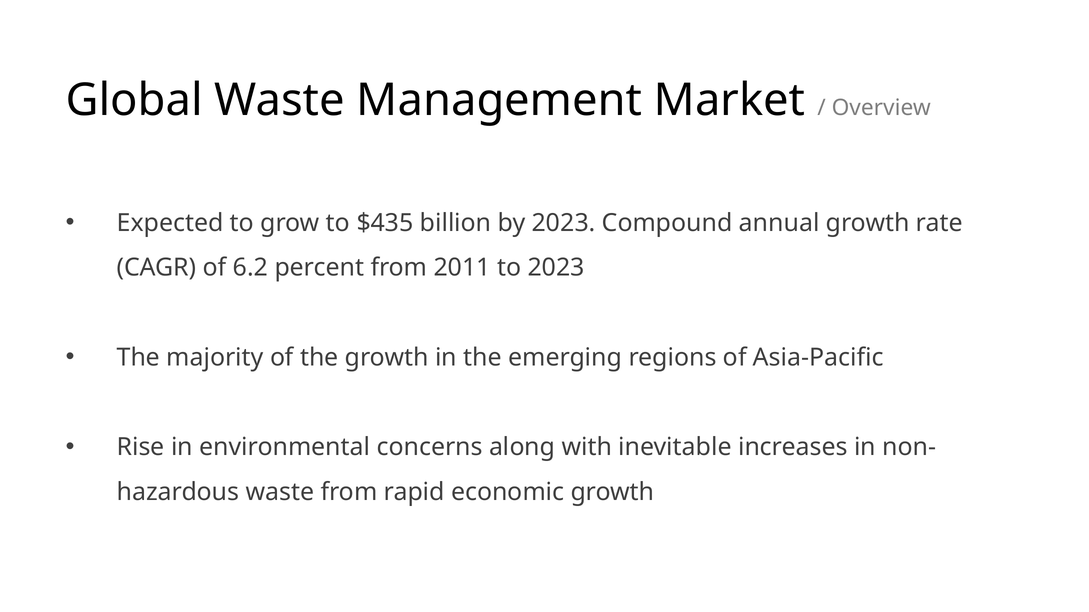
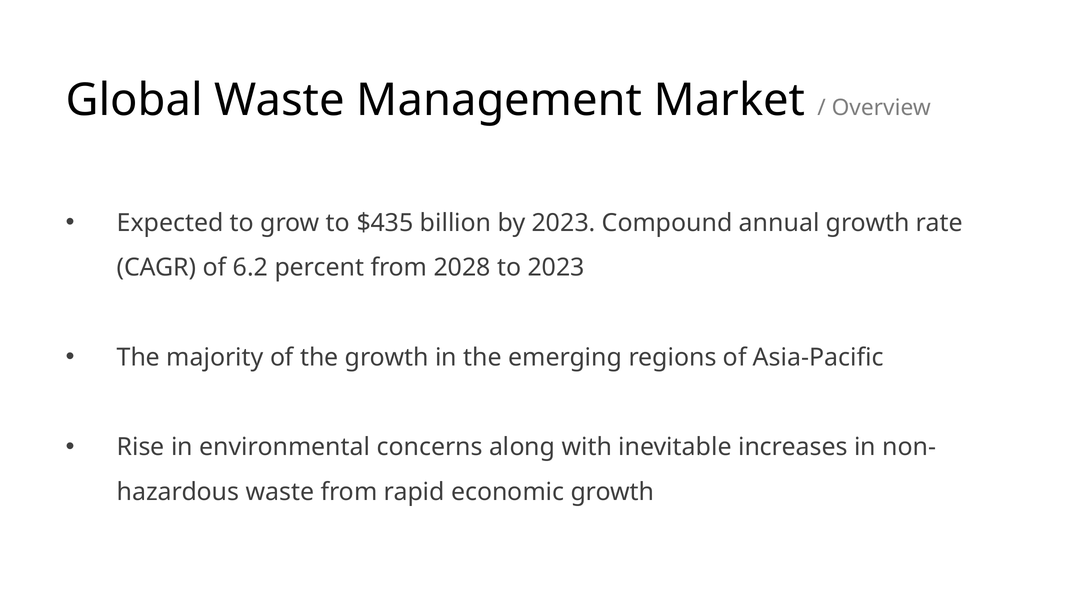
2011: 2011 -> 2028
